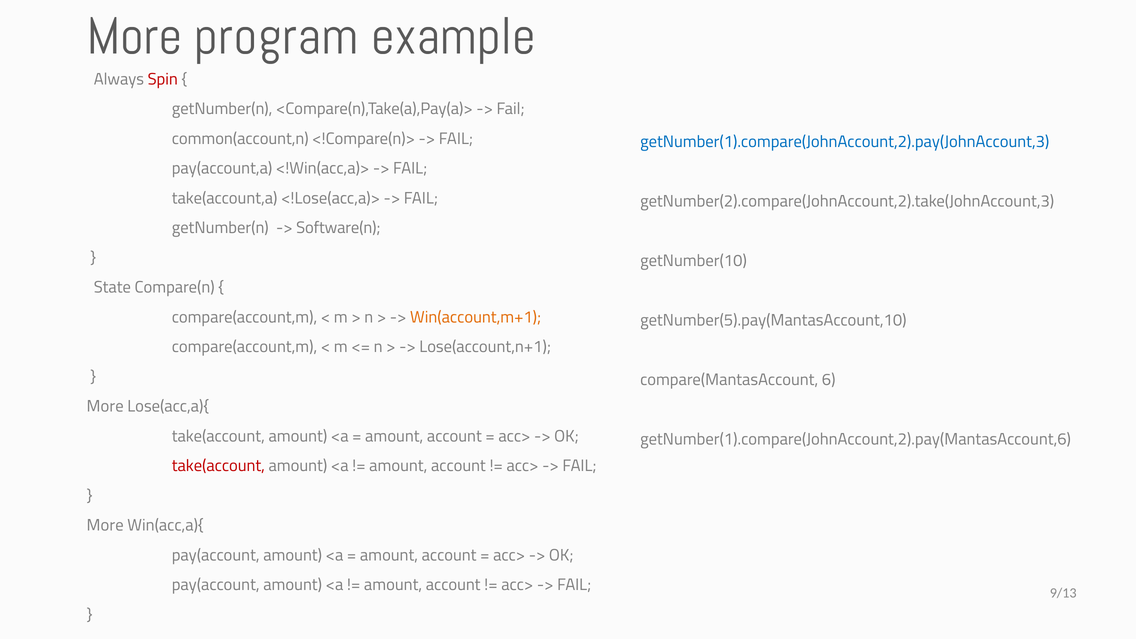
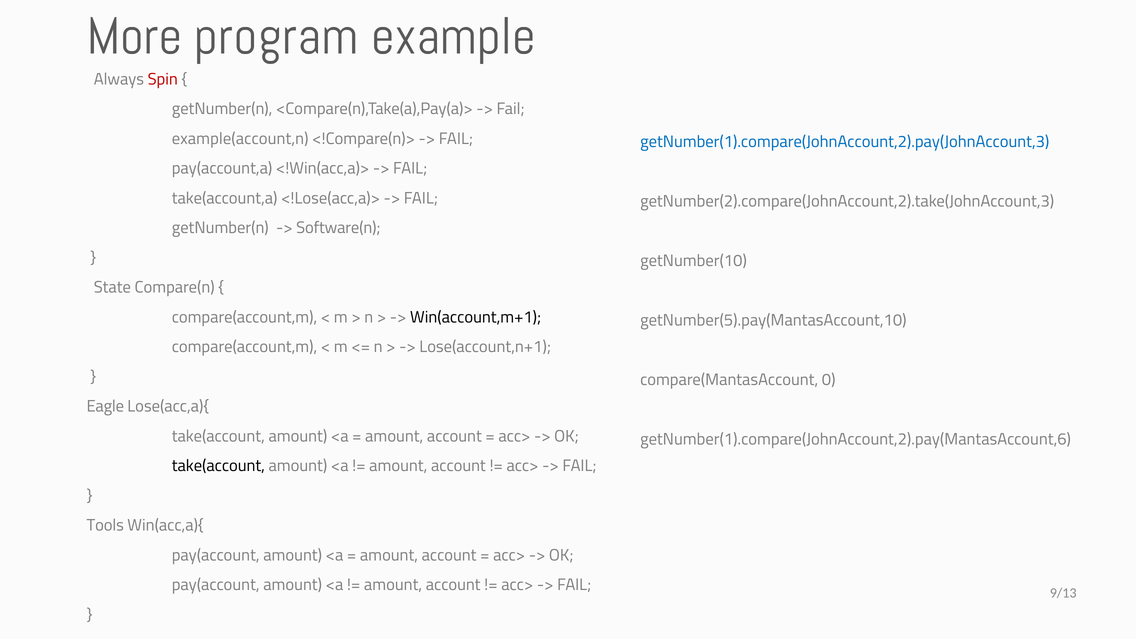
common(account,n: common(account,n -> example(account,n
Win(account,m+1 colour: orange -> black
6: 6 -> 0
More at (105, 407): More -> Eagle
take(account at (218, 466) colour: red -> black
More at (105, 526): More -> Tools
